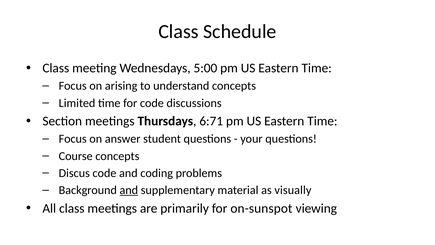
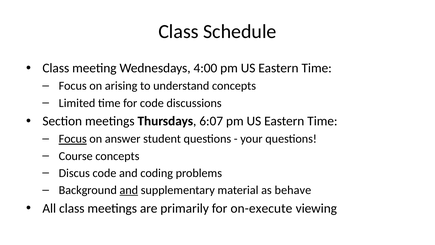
5:00: 5:00 -> 4:00
6:71: 6:71 -> 6:07
Focus at (73, 139) underline: none -> present
visually: visually -> behave
on-sunspot: on-sunspot -> on-execute
